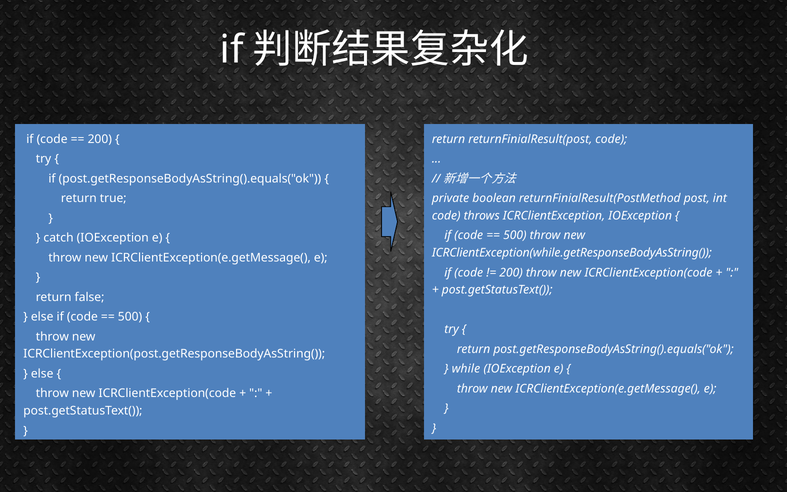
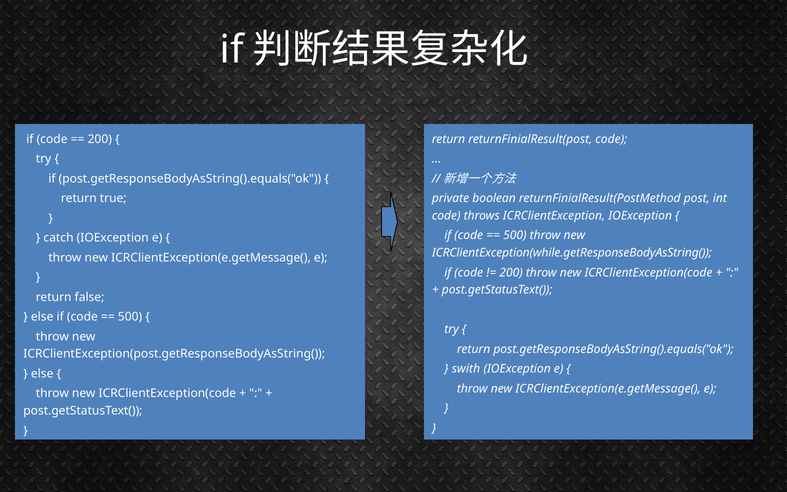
while: while -> swith
